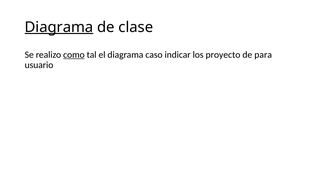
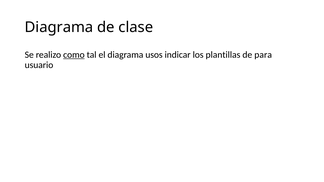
Diagrama at (59, 27) underline: present -> none
caso: caso -> usos
proyecto: proyecto -> plantillas
